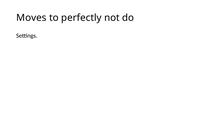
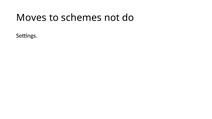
perfectly: perfectly -> schemes
